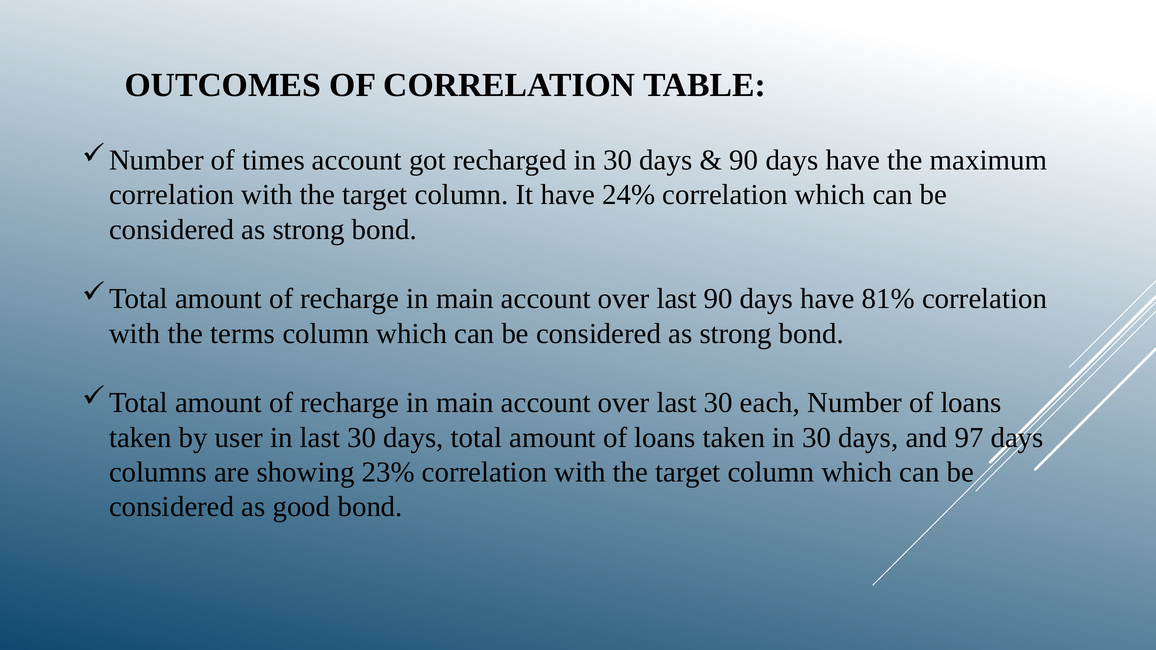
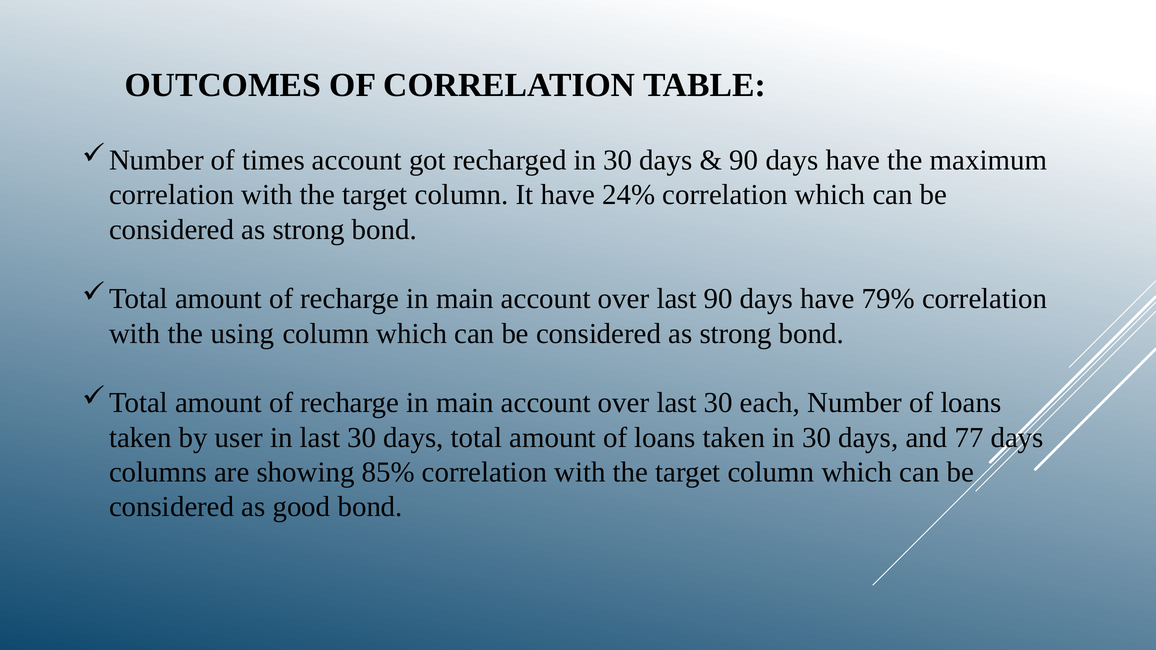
81%: 81% -> 79%
terms: terms -> using
97: 97 -> 77
23%: 23% -> 85%
